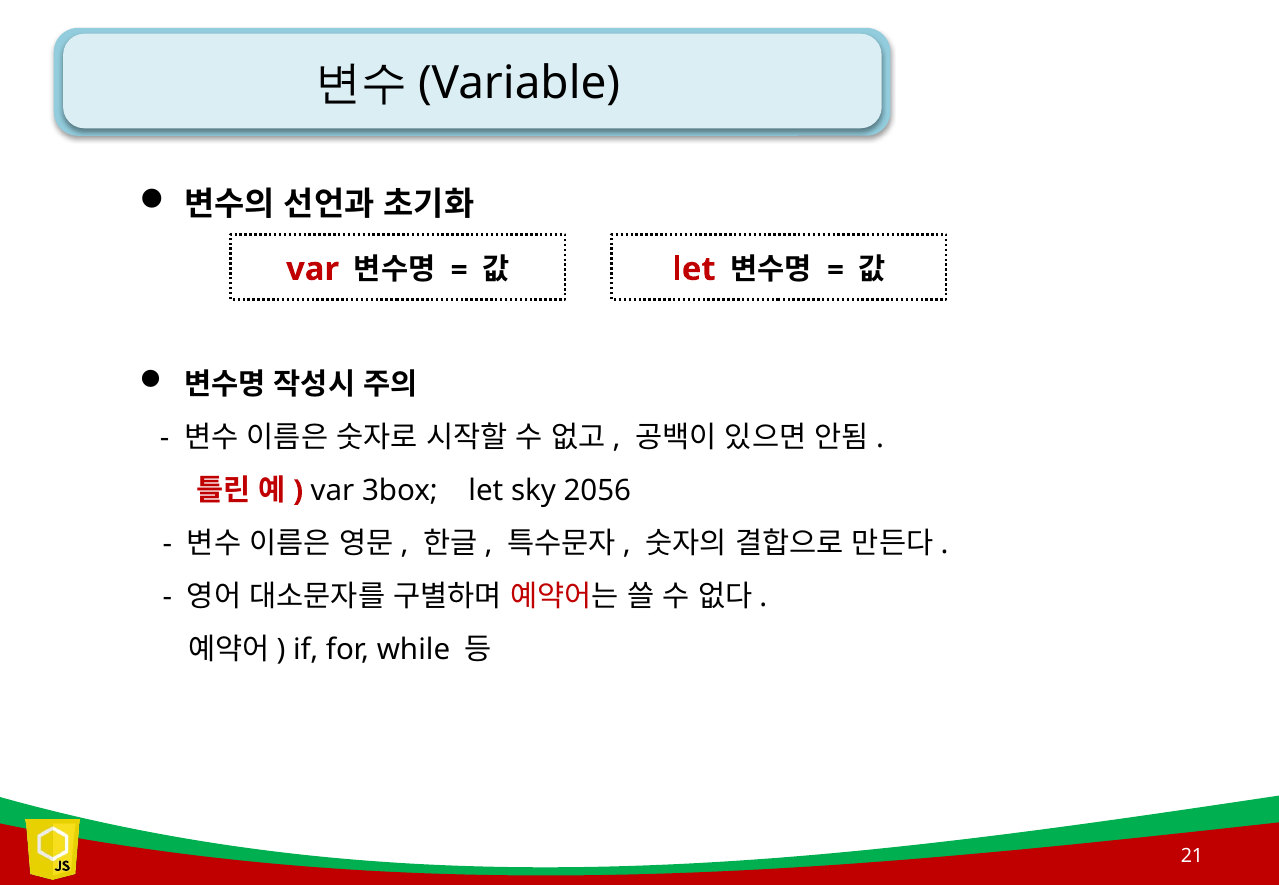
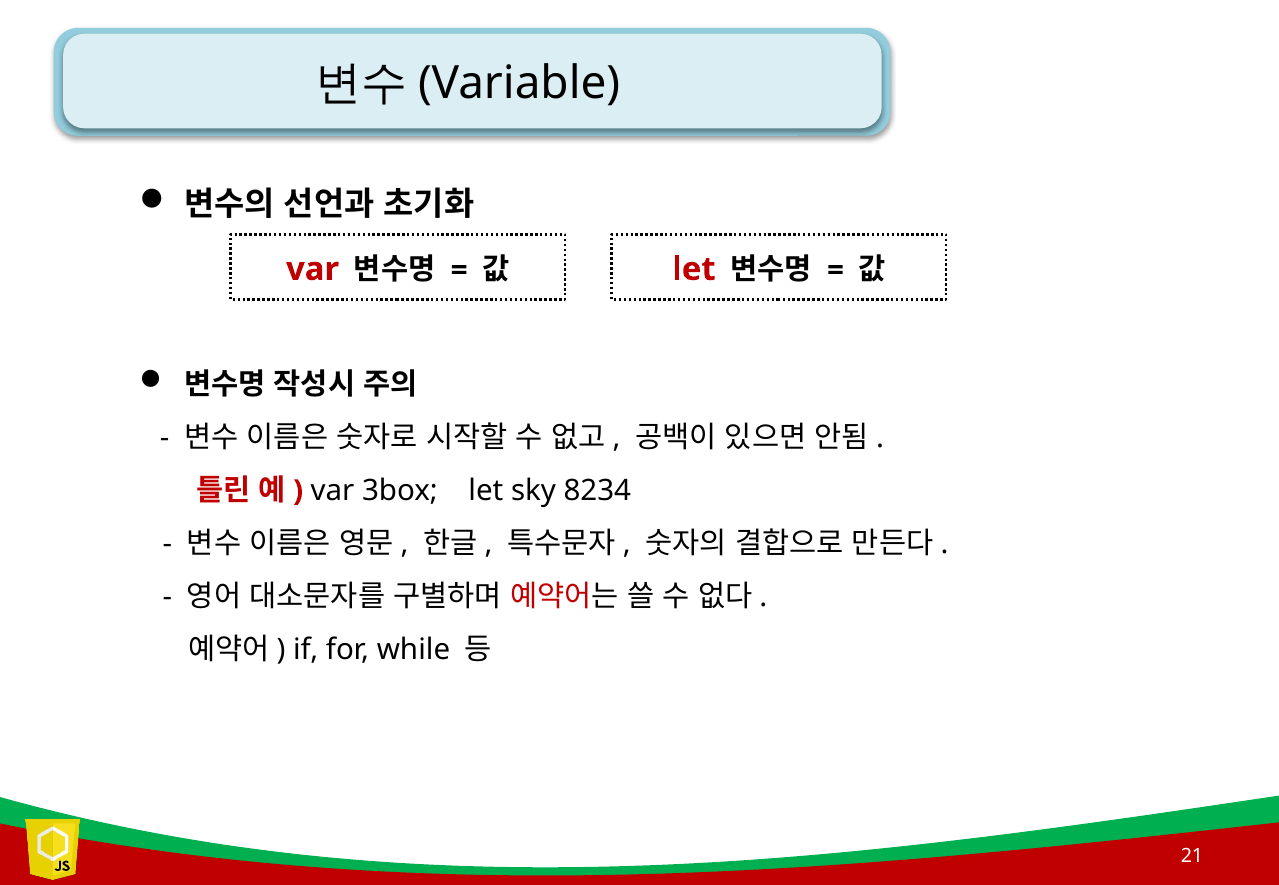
2056: 2056 -> 8234
